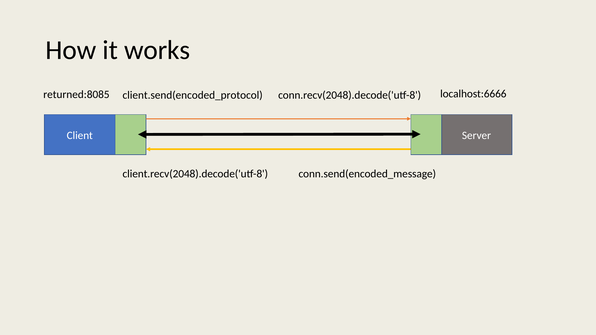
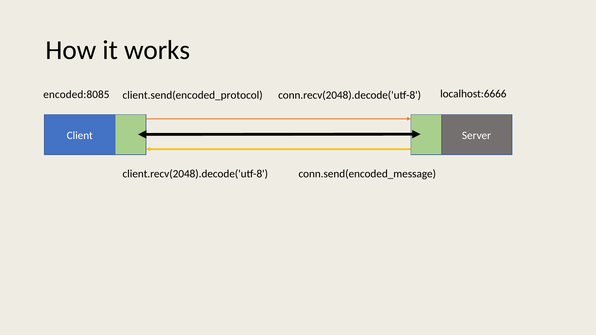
returned:8085: returned:8085 -> encoded:8085
